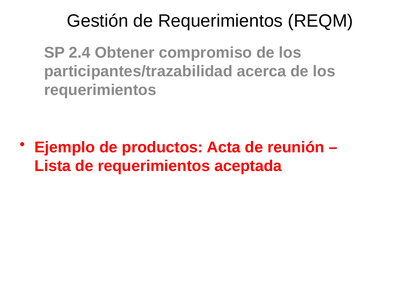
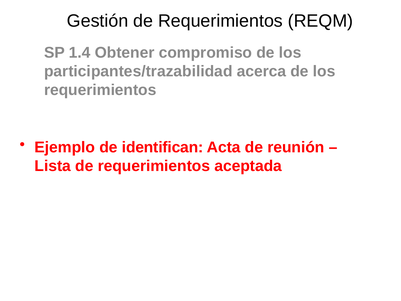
2.4: 2.4 -> 1.4
productos: productos -> identifican
